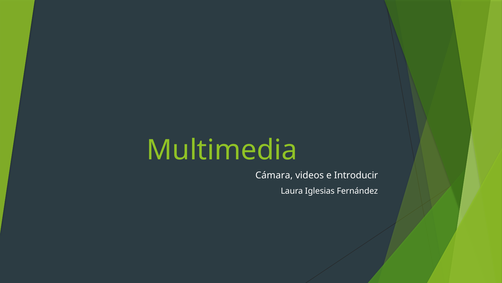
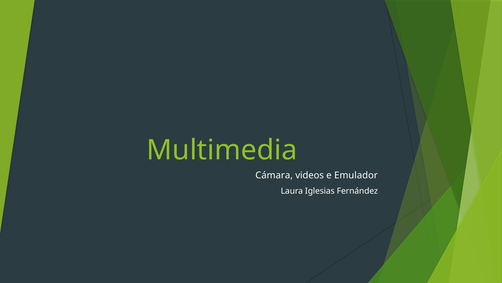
Introducir: Introducir -> Emulador
